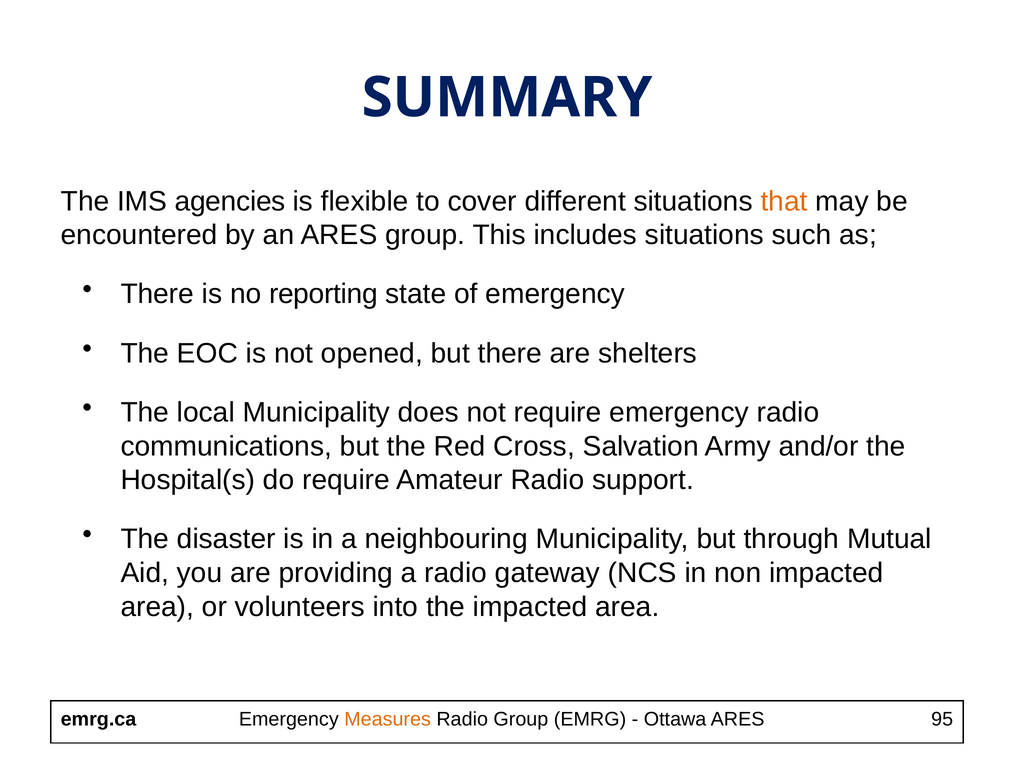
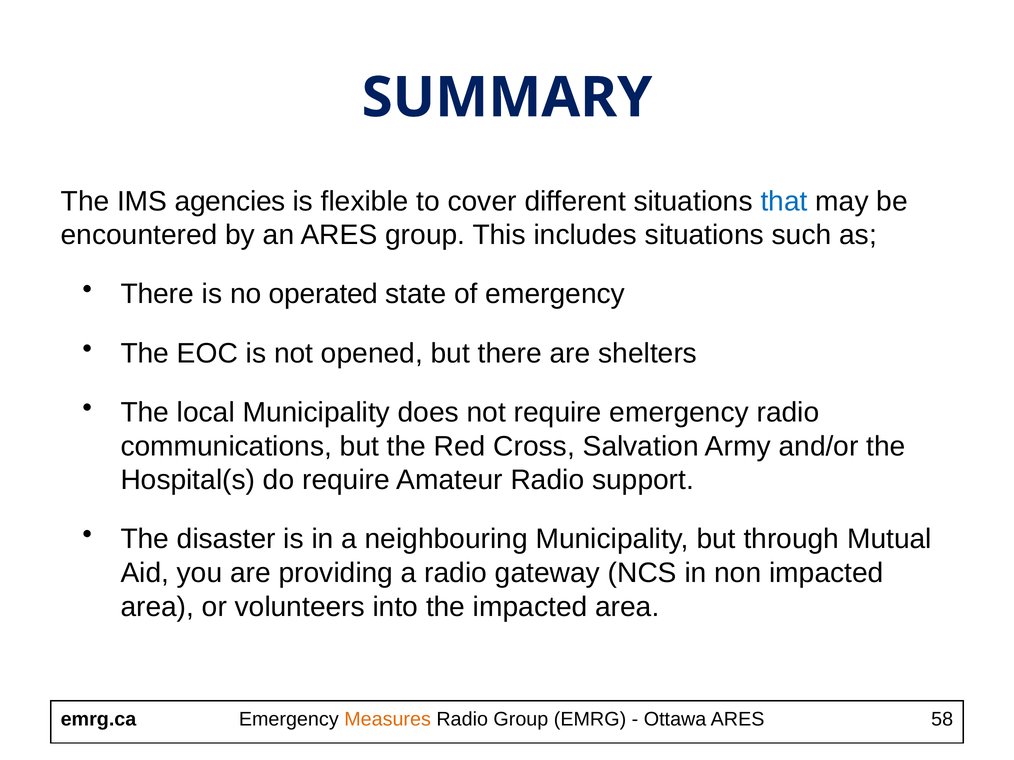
that colour: orange -> blue
reporting: reporting -> operated
95: 95 -> 58
